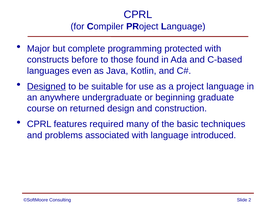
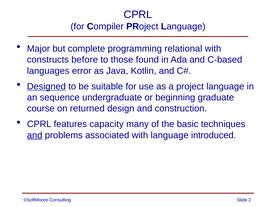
protected: protected -> relational
even: even -> error
anywhere: anywhere -> sequence
required: required -> capacity
and at (35, 135) underline: none -> present
